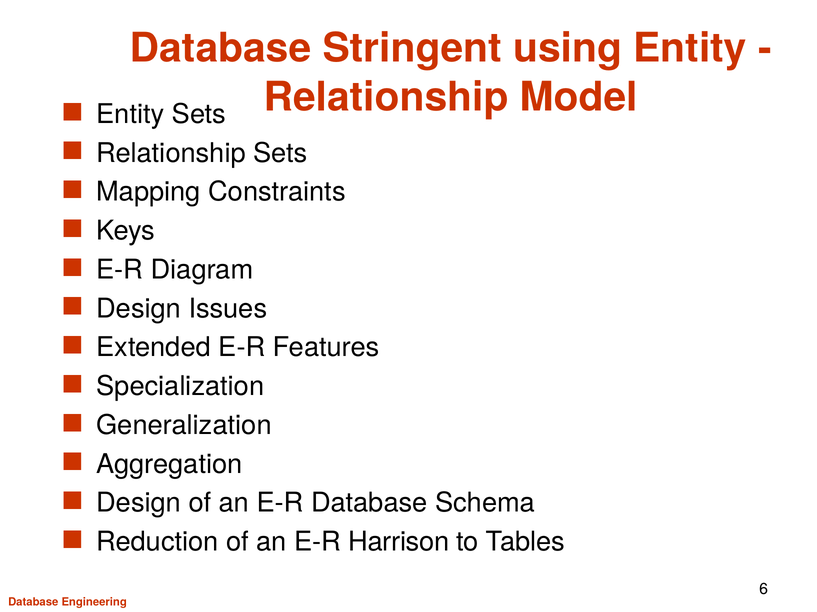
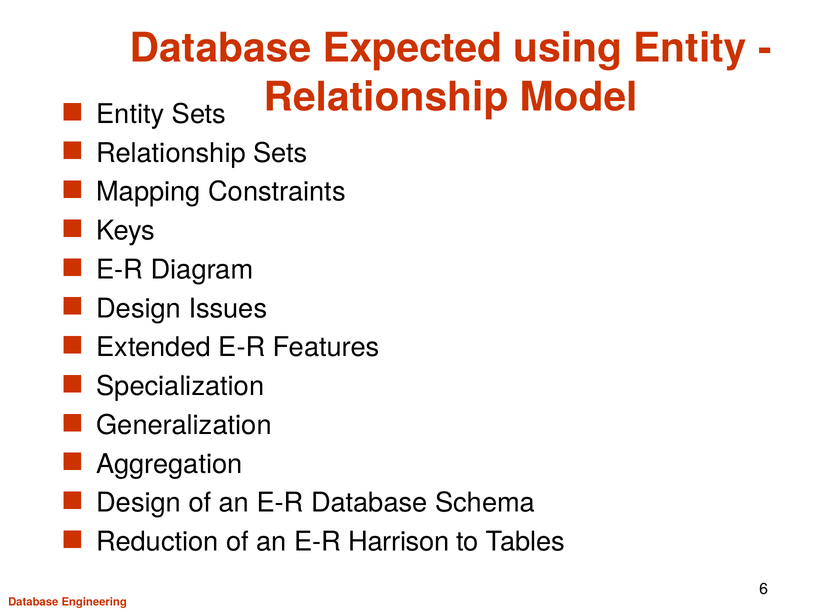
Stringent: Stringent -> Expected
